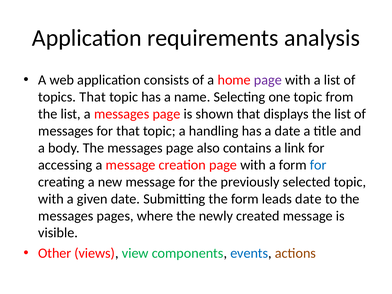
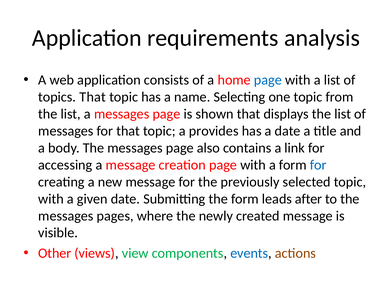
page at (268, 80) colour: purple -> blue
handling: handling -> provides
leads date: date -> after
